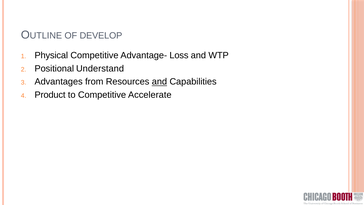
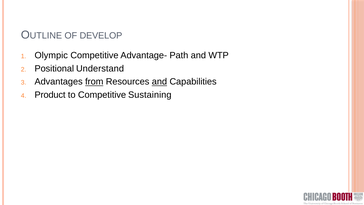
Physical: Physical -> Olympic
Loss: Loss -> Path
from underline: none -> present
Accelerate: Accelerate -> Sustaining
